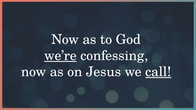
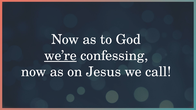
call underline: present -> none
